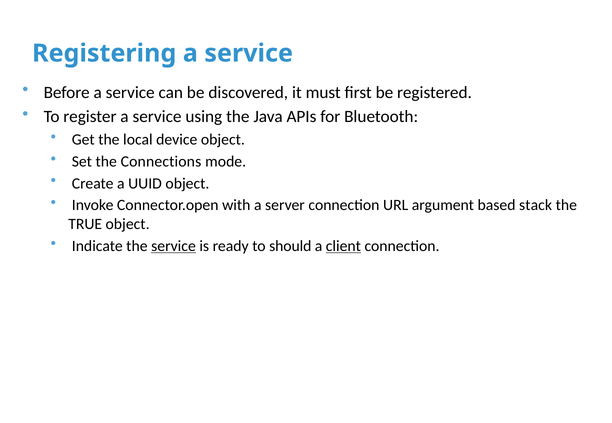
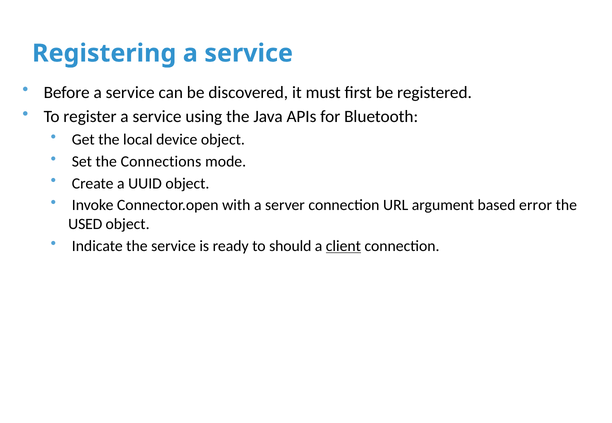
stack: stack -> error
TRUE: TRUE -> USED
service at (173, 246) underline: present -> none
